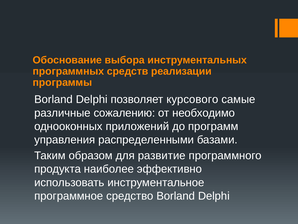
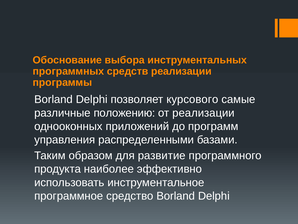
сожалению: сожалению -> положению
от необходимо: необходимо -> реализации
